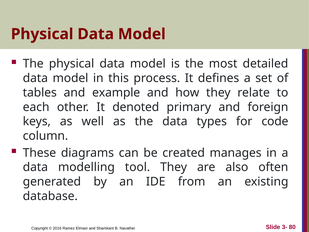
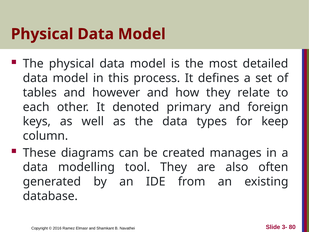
example: example -> however
code: code -> keep
